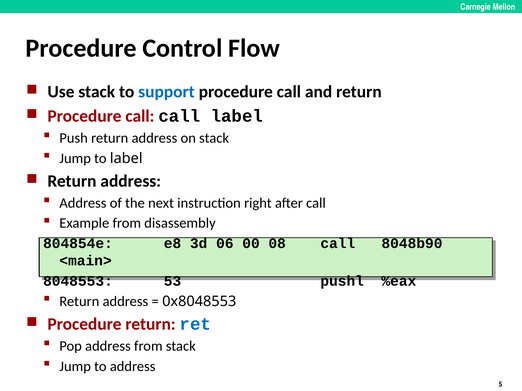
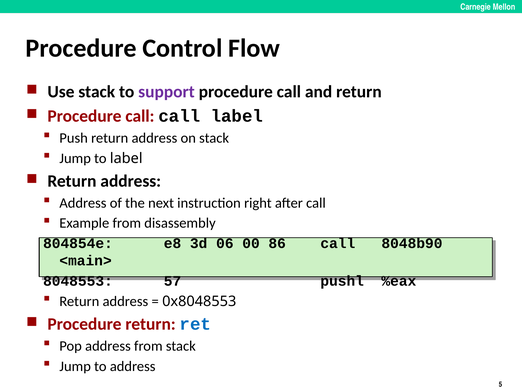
support colour: blue -> purple
08: 08 -> 86
53: 53 -> 57
